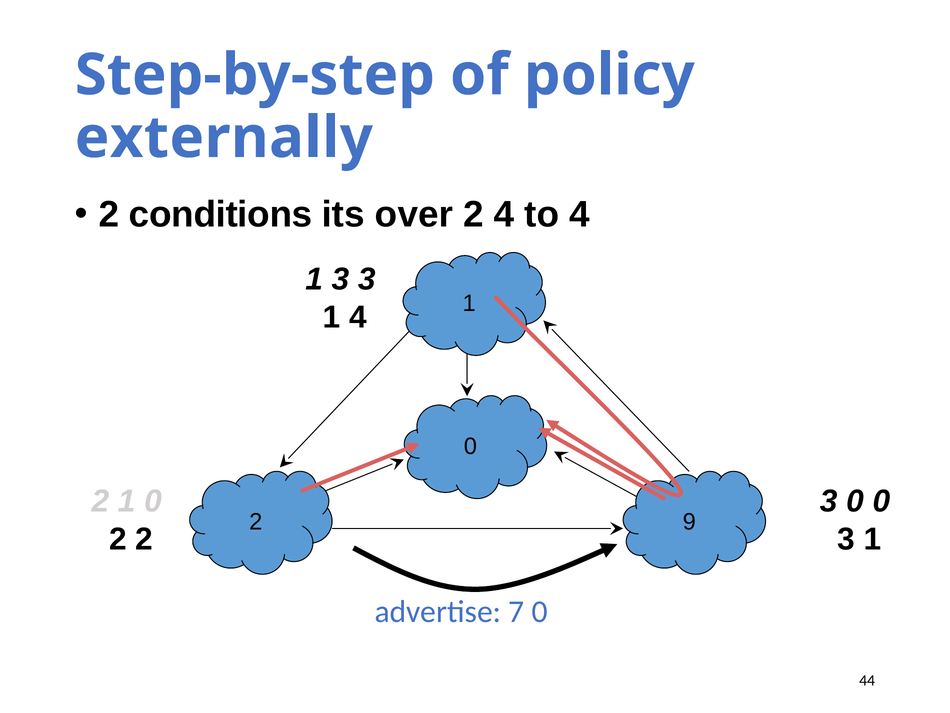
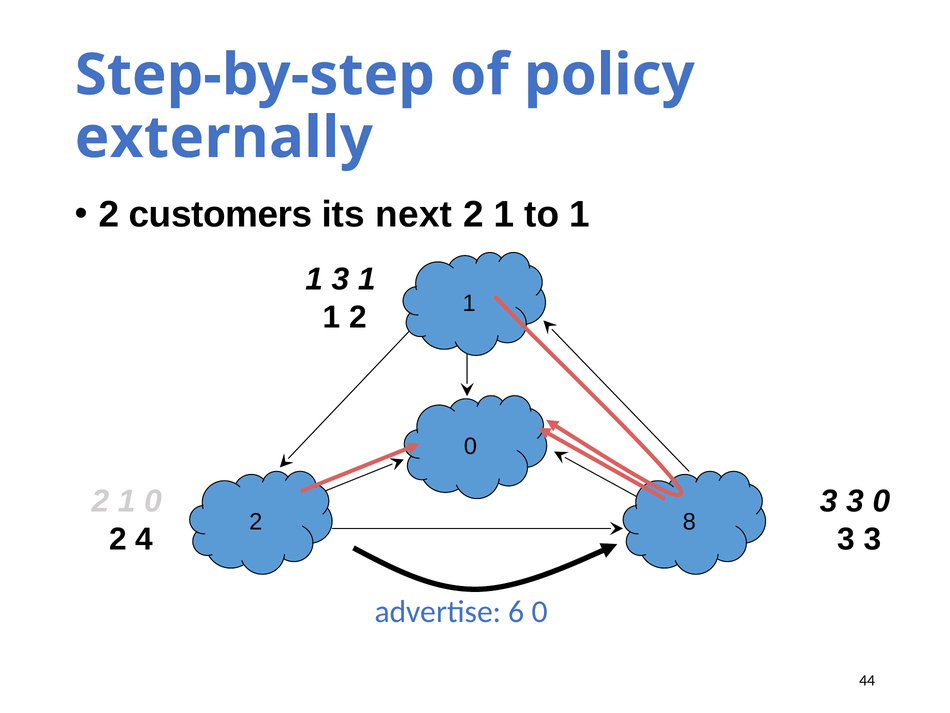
conditions: conditions -> customers
over: over -> next
4 at (504, 214): 4 -> 1
to 4: 4 -> 1
3 3: 3 -> 1
4 at (358, 317): 4 -> 2
0 at (855, 501): 0 -> 3
9: 9 -> 8
2 2: 2 -> 4
1 at (873, 539): 1 -> 3
7: 7 -> 6
